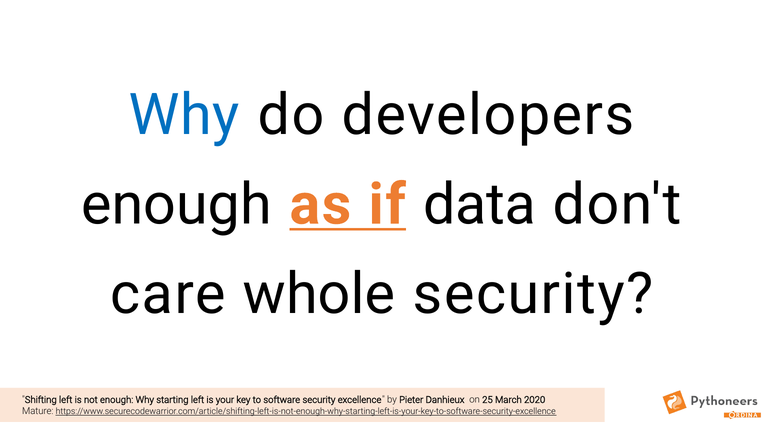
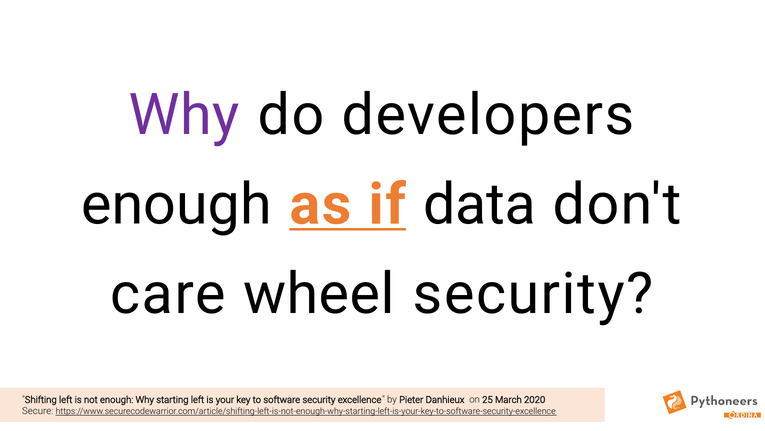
Why at (184, 115) colour: blue -> purple
whole: whole -> wheel
Mature: Mature -> Secure
